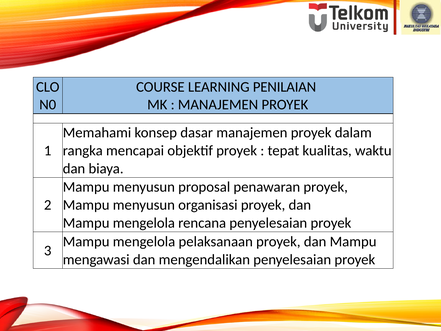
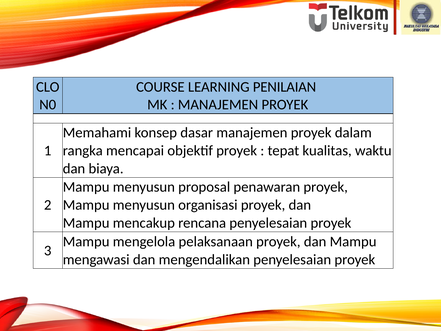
mengelola at (144, 223): mengelola -> mencakup
